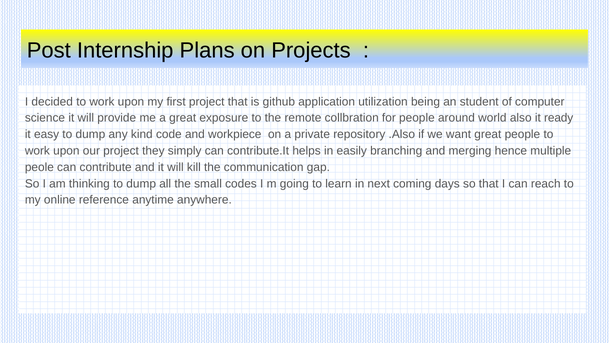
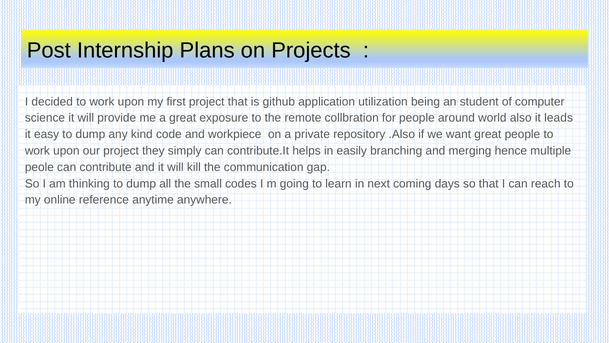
ready: ready -> leads
